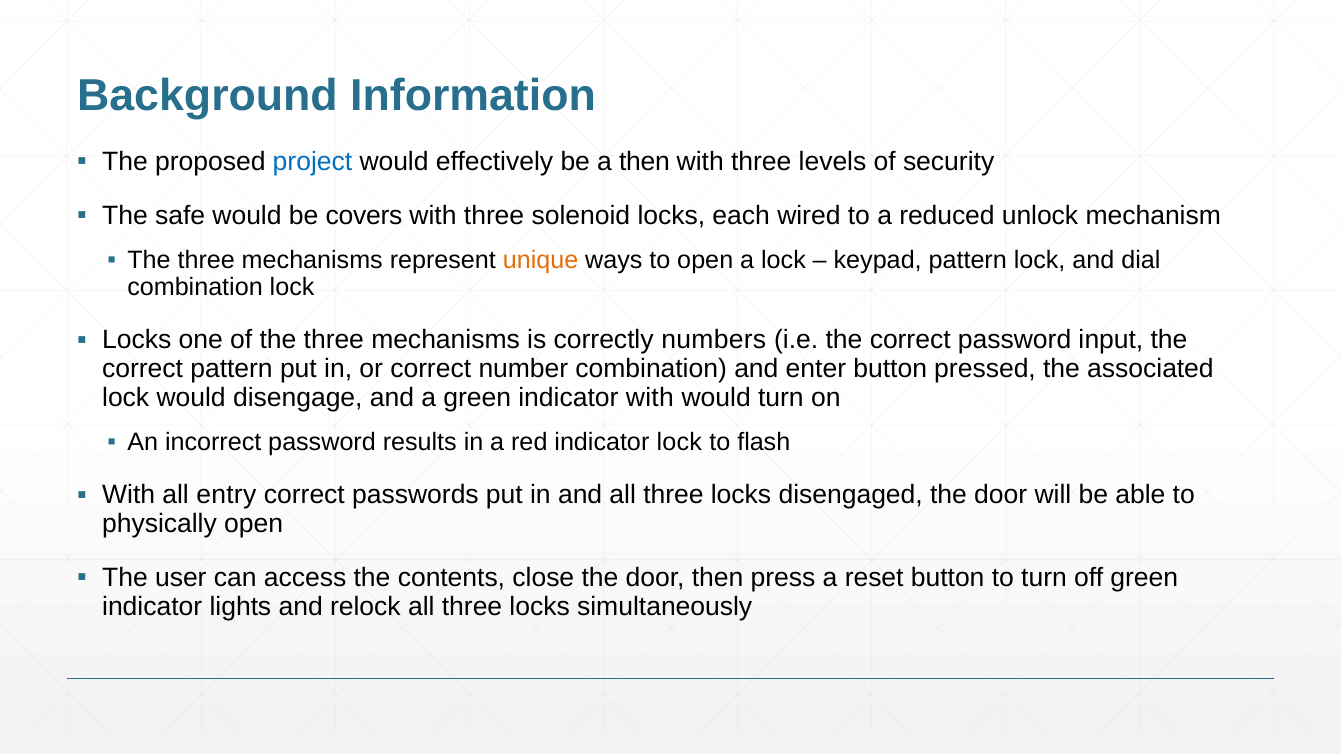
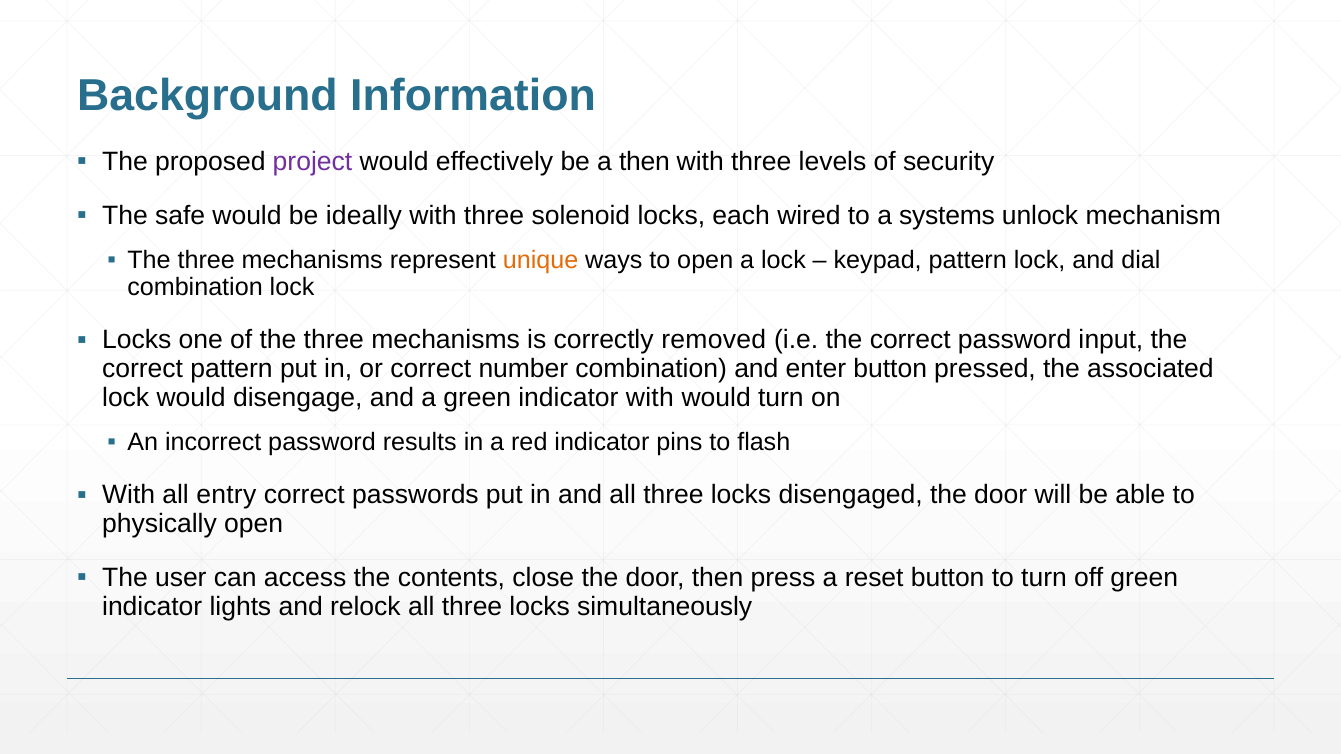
project colour: blue -> purple
covers: covers -> ideally
reduced: reduced -> systems
numbers: numbers -> removed
indicator lock: lock -> pins
